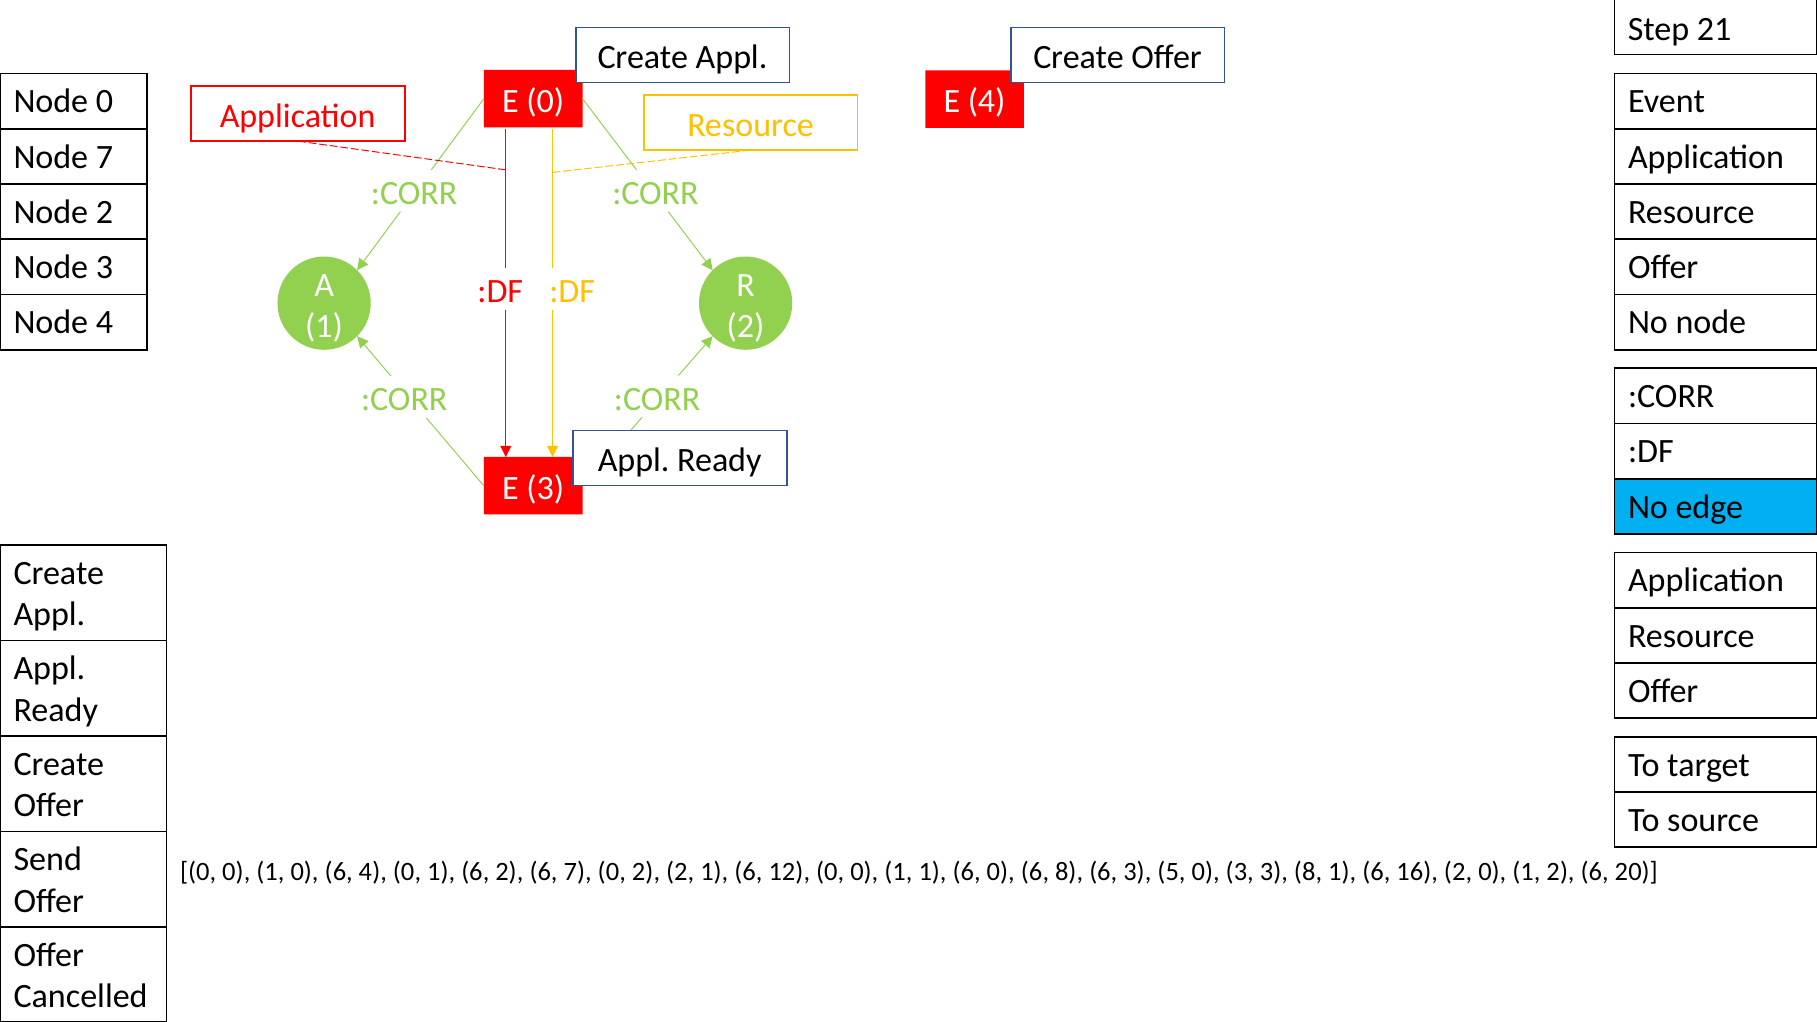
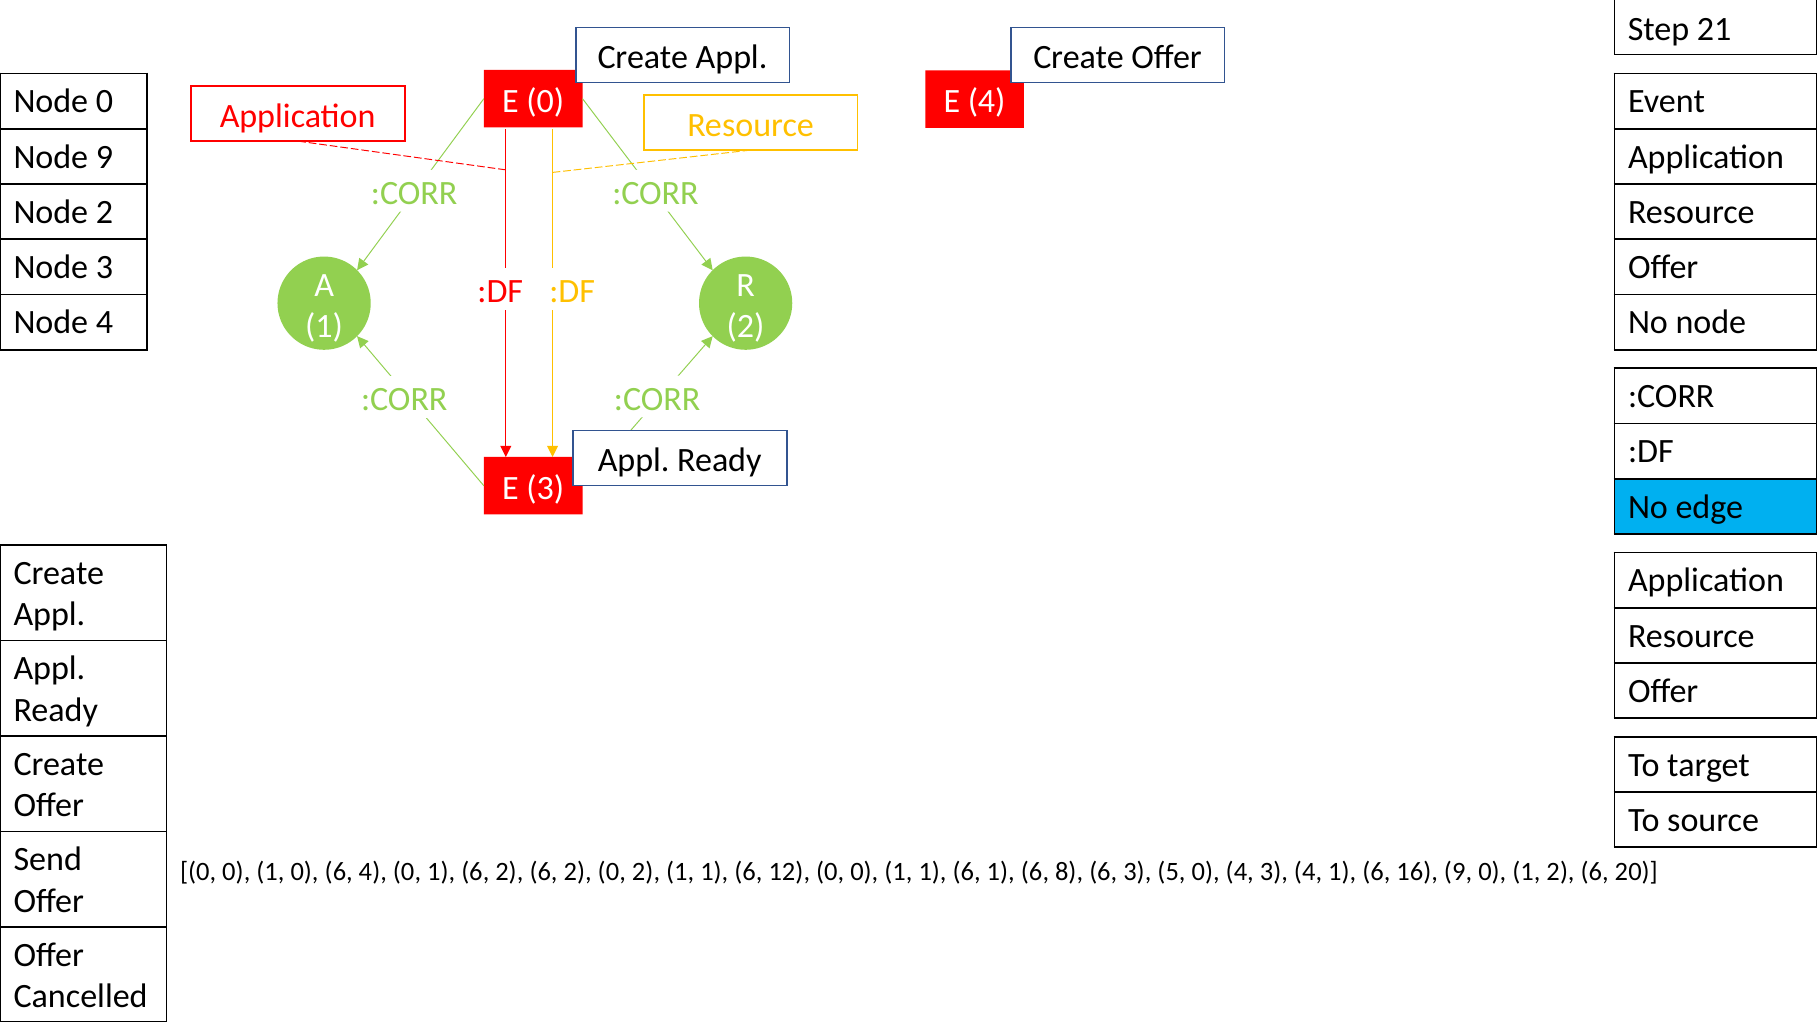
Node 7: 7 -> 9
2 6 7: 7 -> 2
2 2: 2 -> 1
6 0: 0 -> 1
0 3: 3 -> 4
3 8: 8 -> 4
16 2: 2 -> 9
